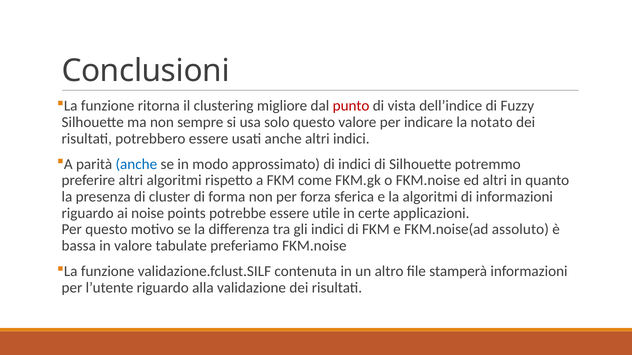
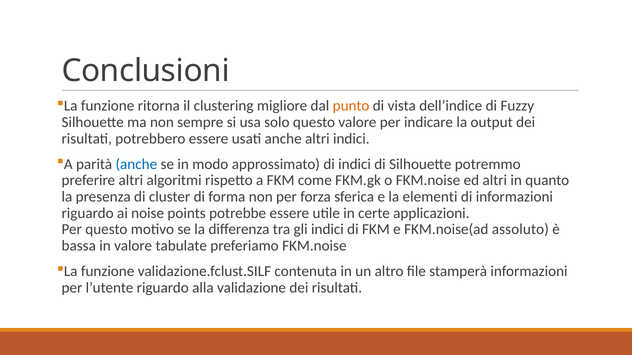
punto colour: red -> orange
notato: notato -> output
la algoritmi: algoritmi -> elementi
